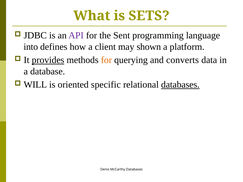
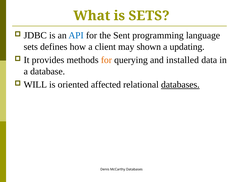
API colour: purple -> blue
into at (31, 47): into -> sets
platform: platform -> updating
provides underline: present -> none
converts: converts -> installed
specific: specific -> affected
